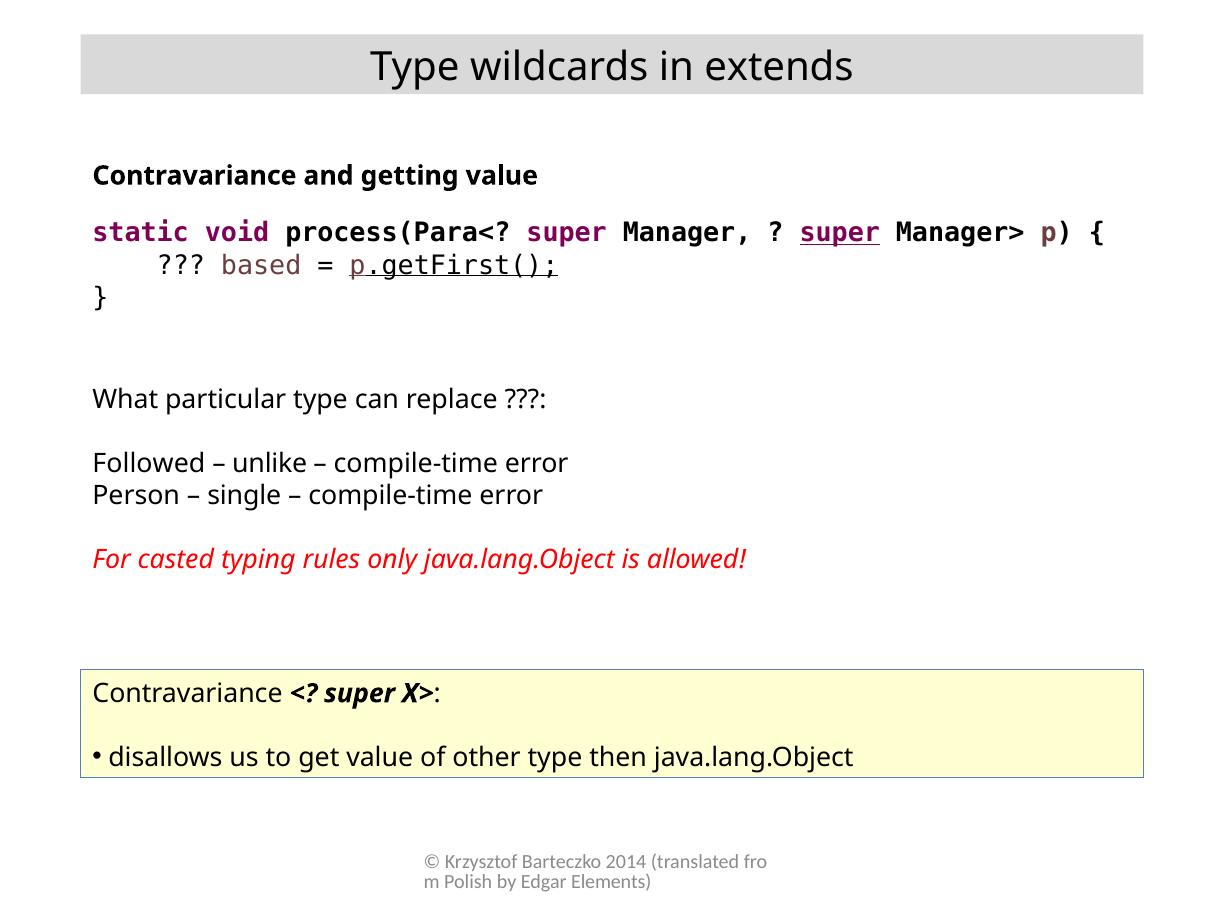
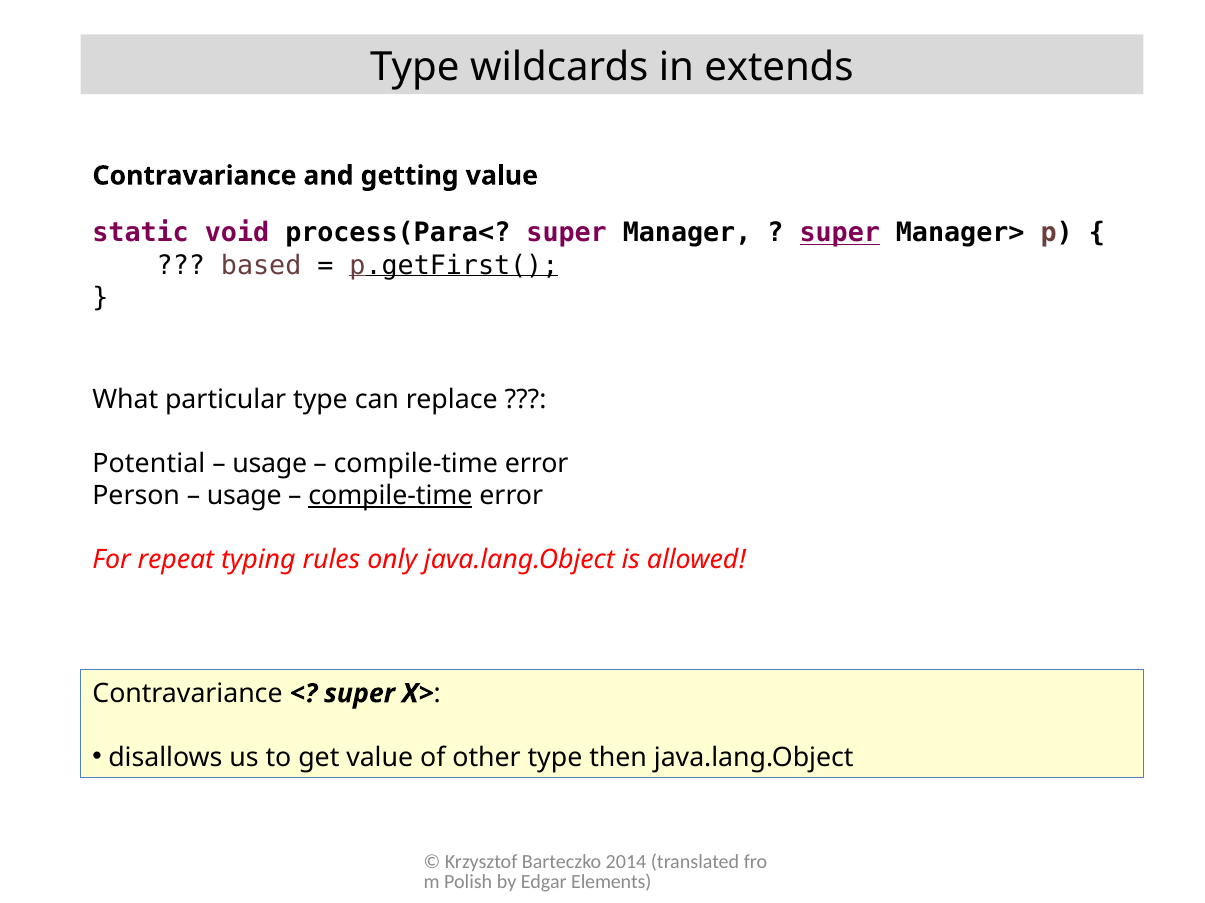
Followed: Followed -> Potential
unlike at (270, 464): unlike -> usage
single at (244, 496): single -> usage
compile-time at (390, 496) underline: none -> present
casted: casted -> repeat
